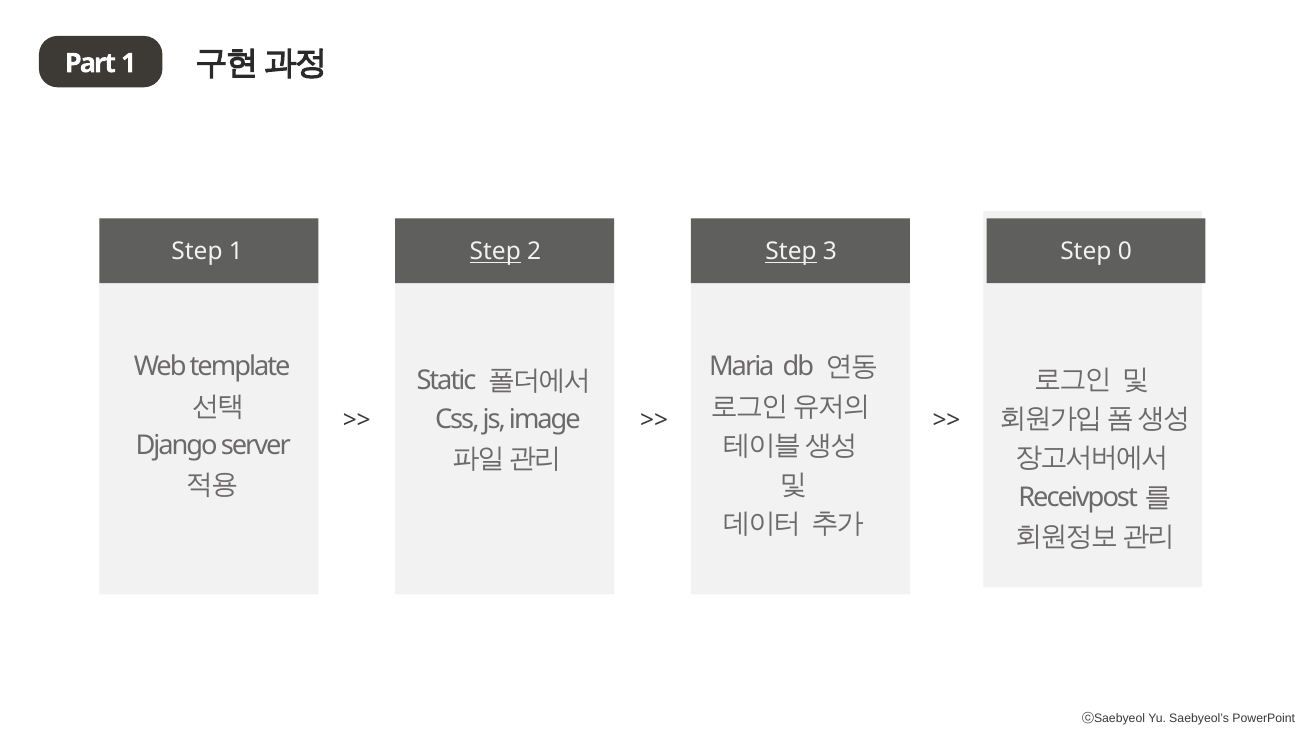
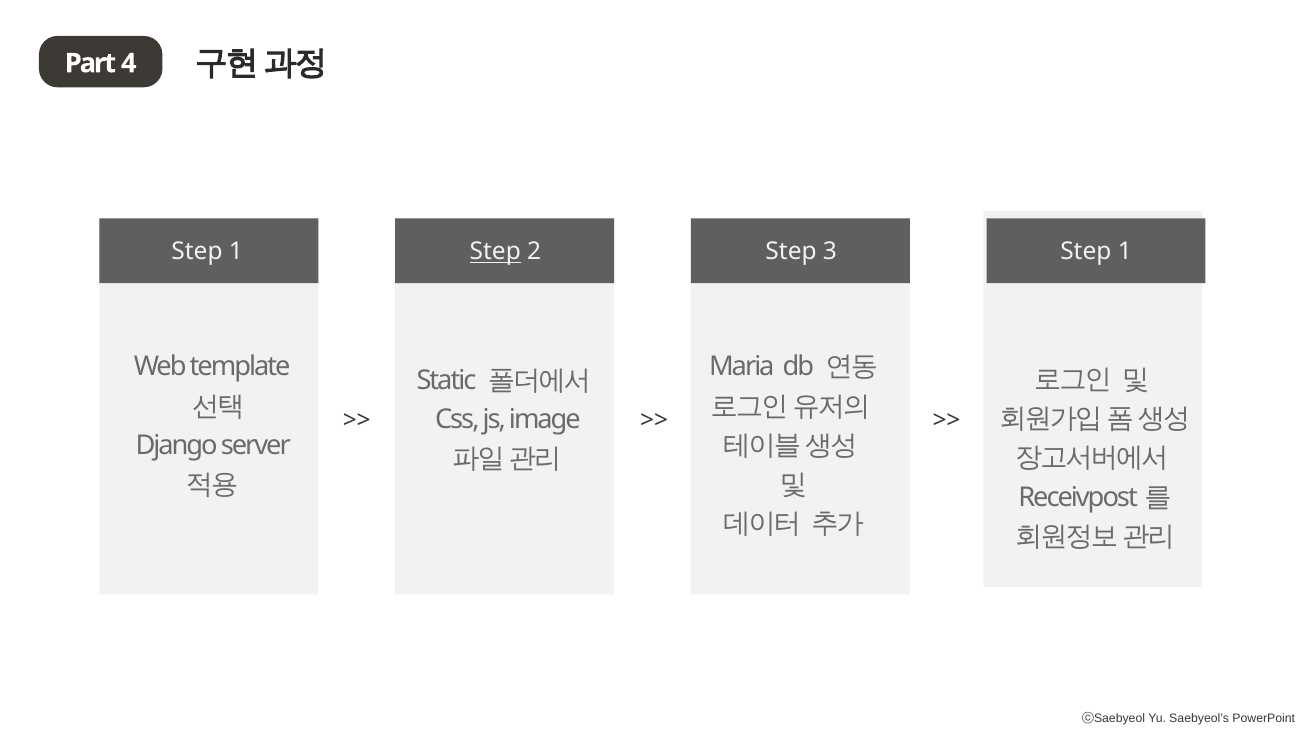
Part 1: 1 -> 4
Step at (791, 252) underline: present -> none
3 Step 0: 0 -> 1
